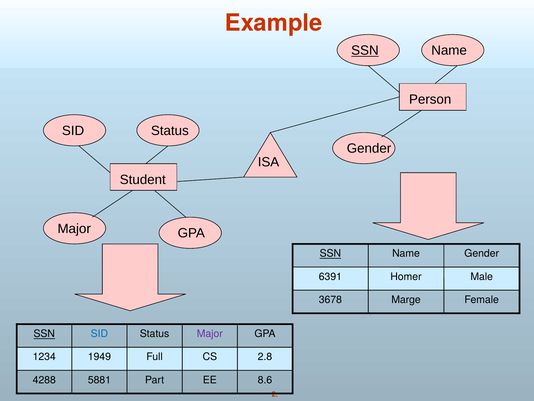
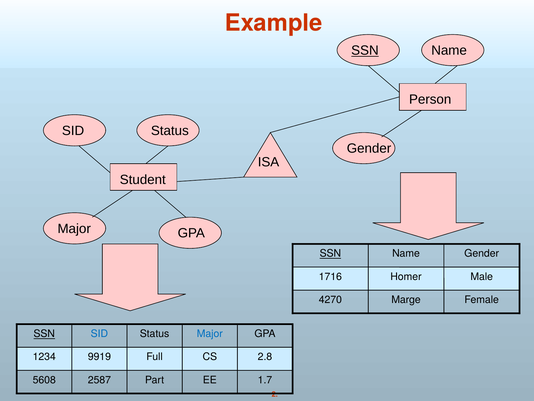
6391: 6391 -> 1716
3678: 3678 -> 4270
Major at (210, 333) colour: purple -> blue
1949: 1949 -> 9919
4288: 4288 -> 5608
5881: 5881 -> 2587
8.6: 8.6 -> 1.7
